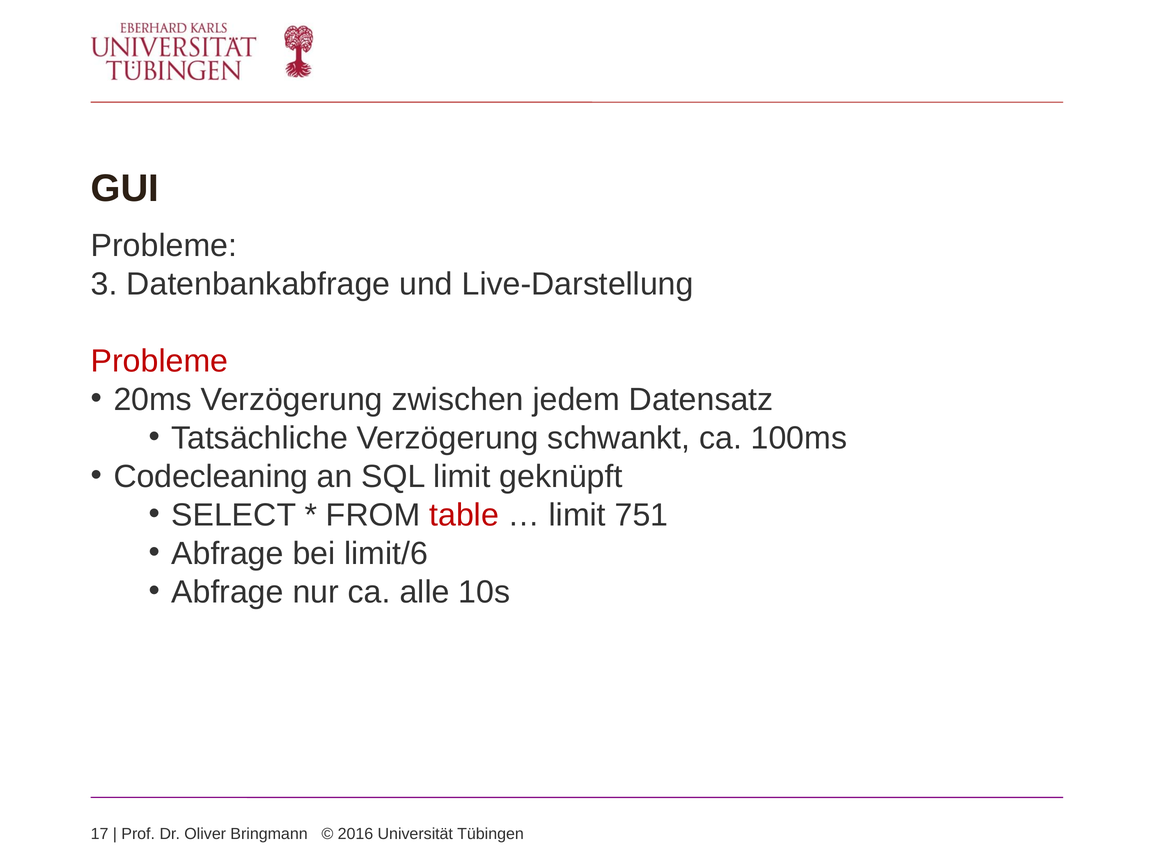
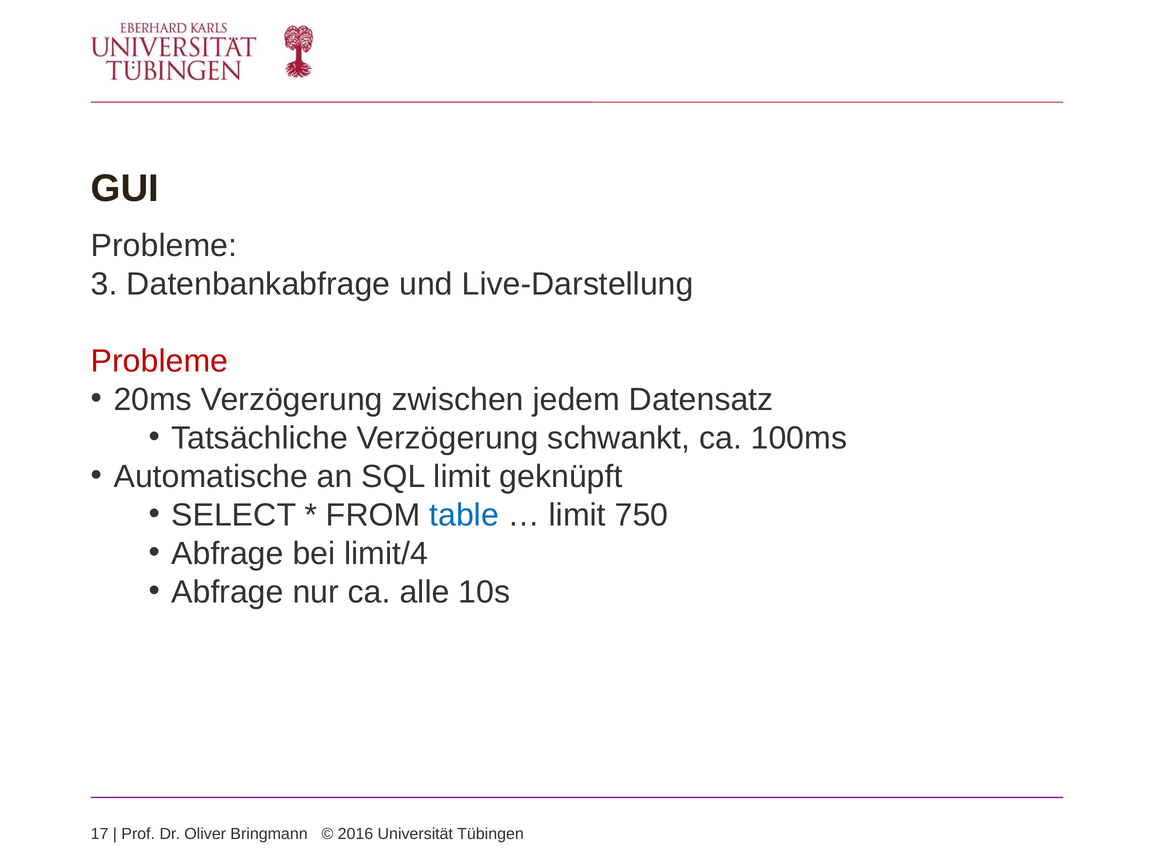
Codecleaning: Codecleaning -> Automatische
table colour: red -> blue
751: 751 -> 750
limit/6: limit/6 -> limit/4
